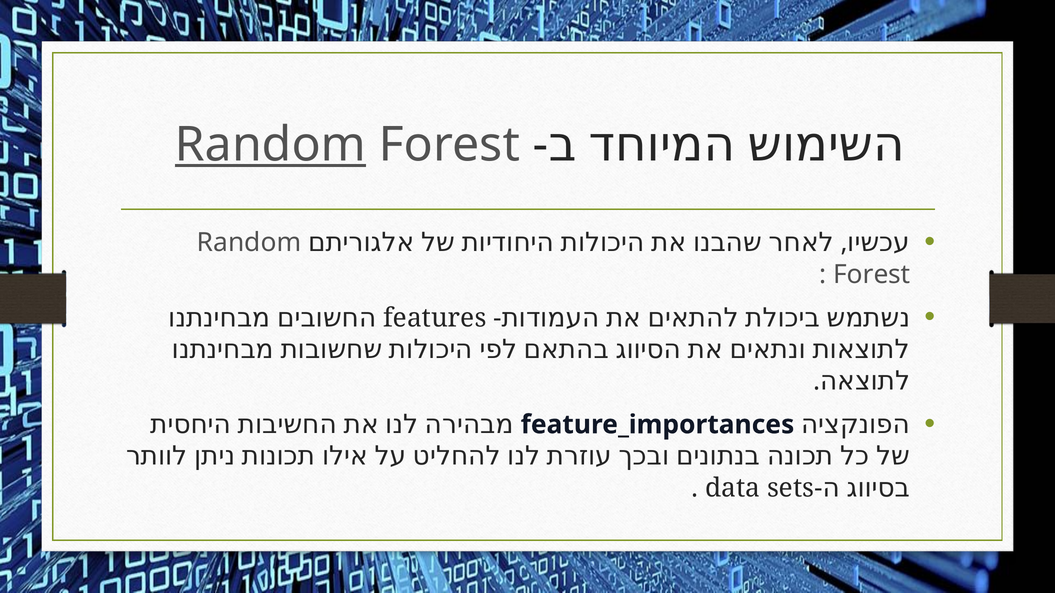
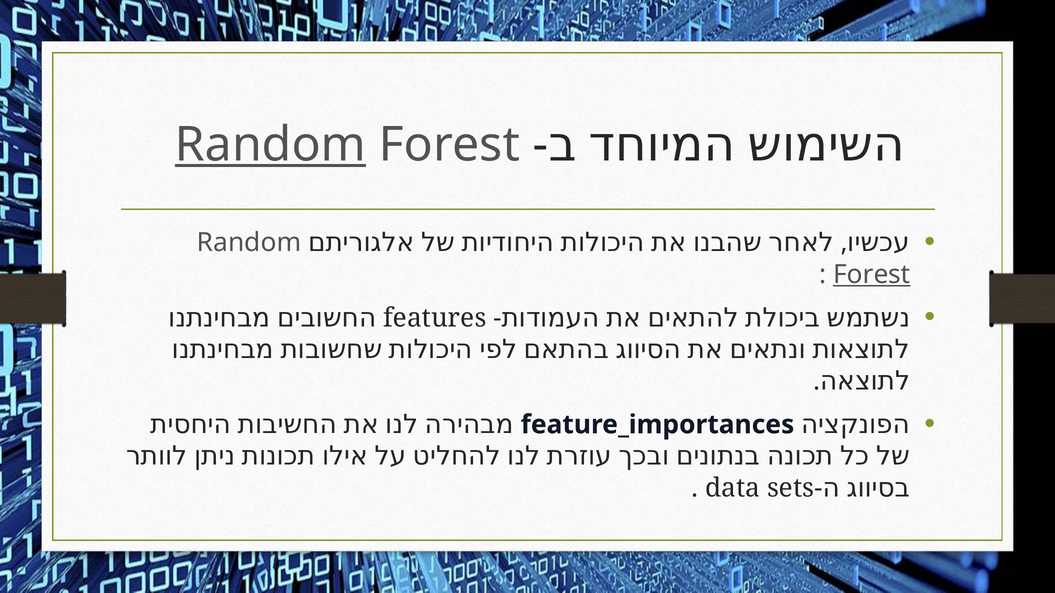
Forest at (872, 275) underline: none -> present
